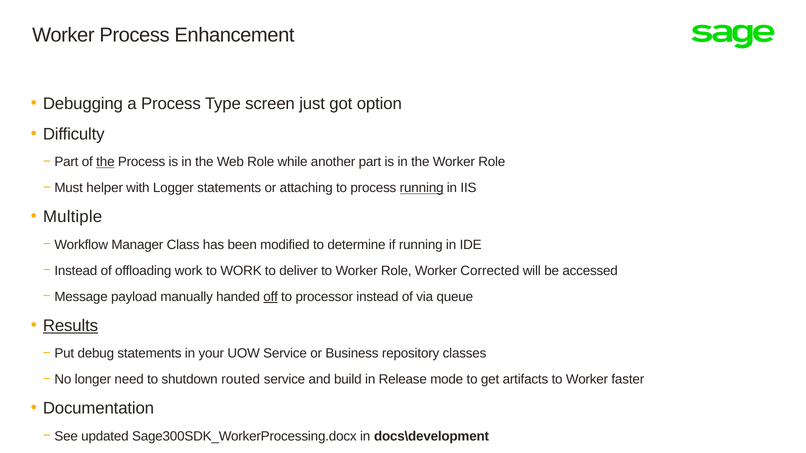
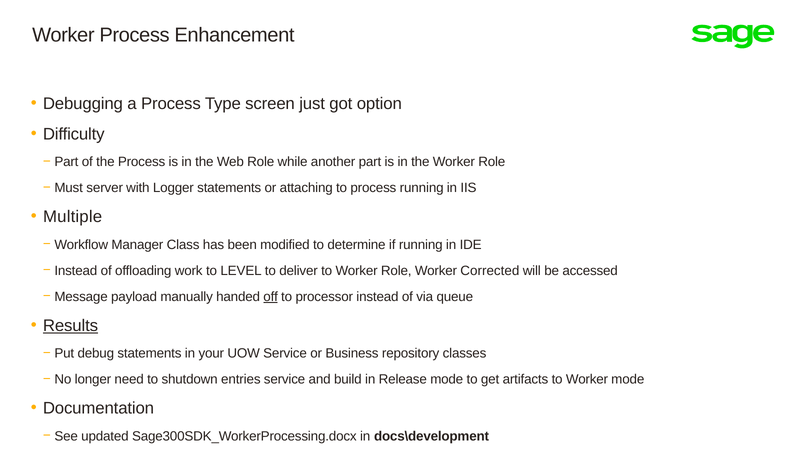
the at (105, 162) underline: present -> none
helper: helper -> server
running at (422, 188) underline: present -> none
to WORK: WORK -> LEVEL
routed: routed -> entries
Worker faster: faster -> mode
